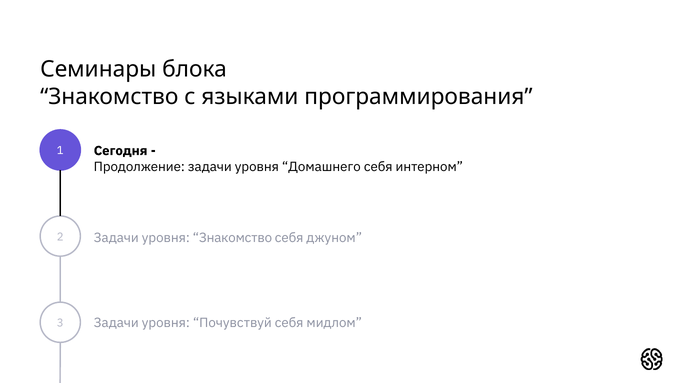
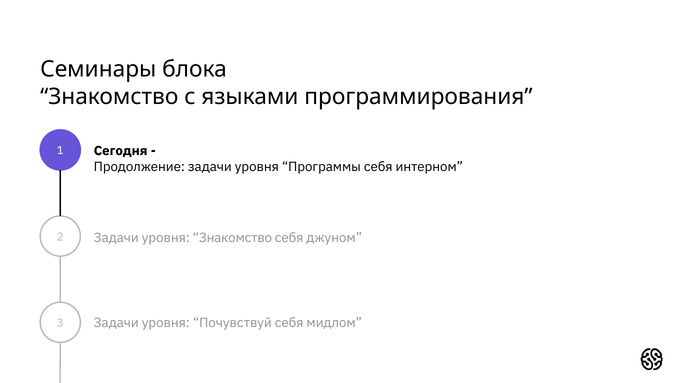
Домашнего: Домашнего -> Программы
